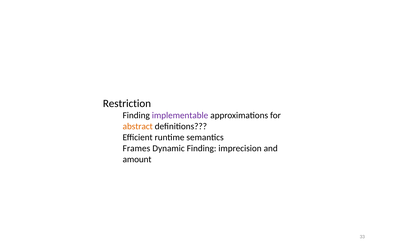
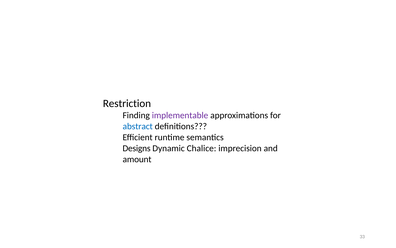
abstract colour: orange -> blue
Frames: Frames -> Designs
Dynamic Finding: Finding -> Chalice
